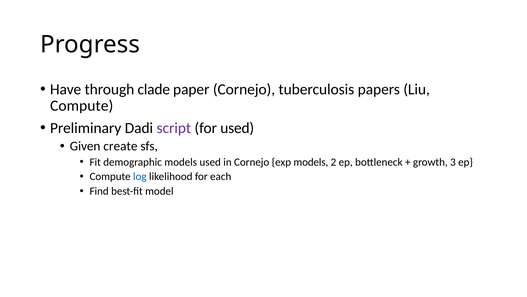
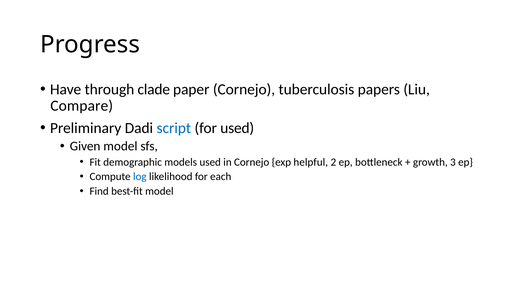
Compute at (82, 106): Compute -> Compare
script colour: purple -> blue
Given create: create -> model
exp models: models -> helpful
